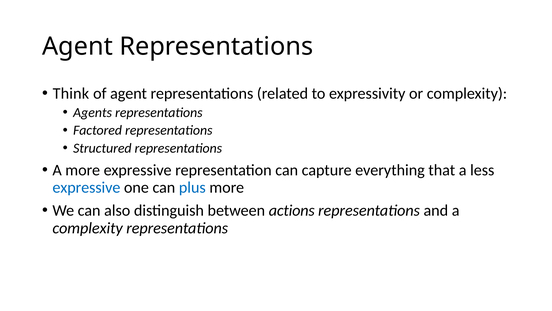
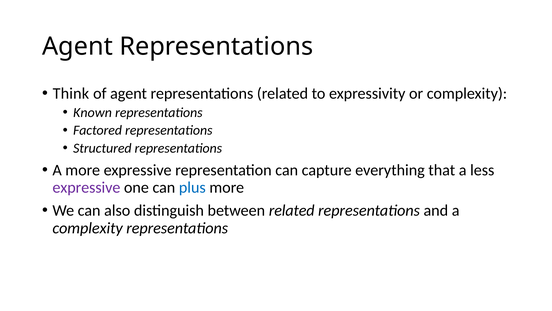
Agents: Agents -> Known
expressive at (86, 187) colour: blue -> purple
between actions: actions -> related
